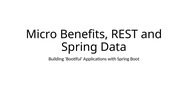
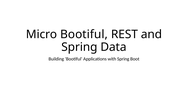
Micro Benefits: Benefits -> Bootiful
